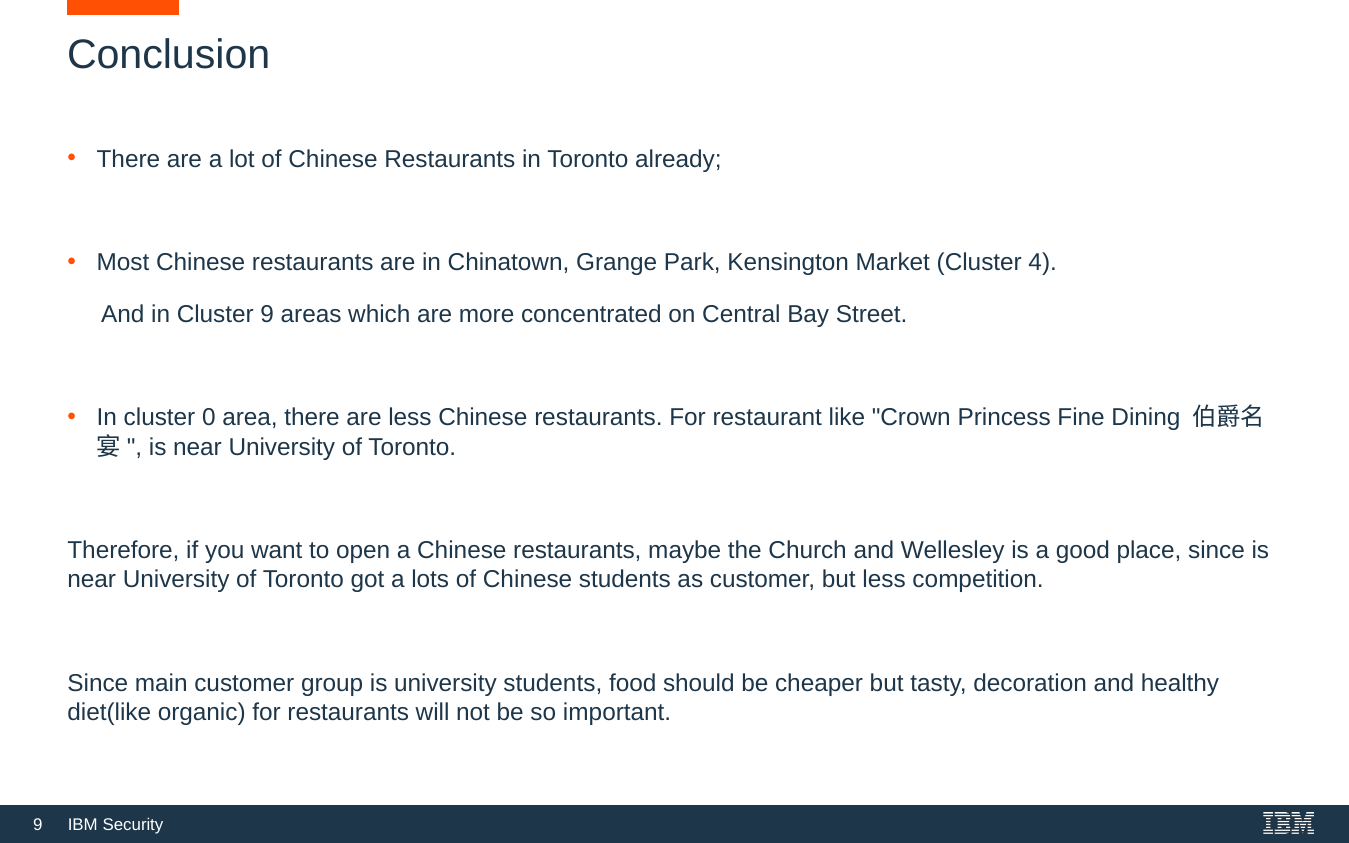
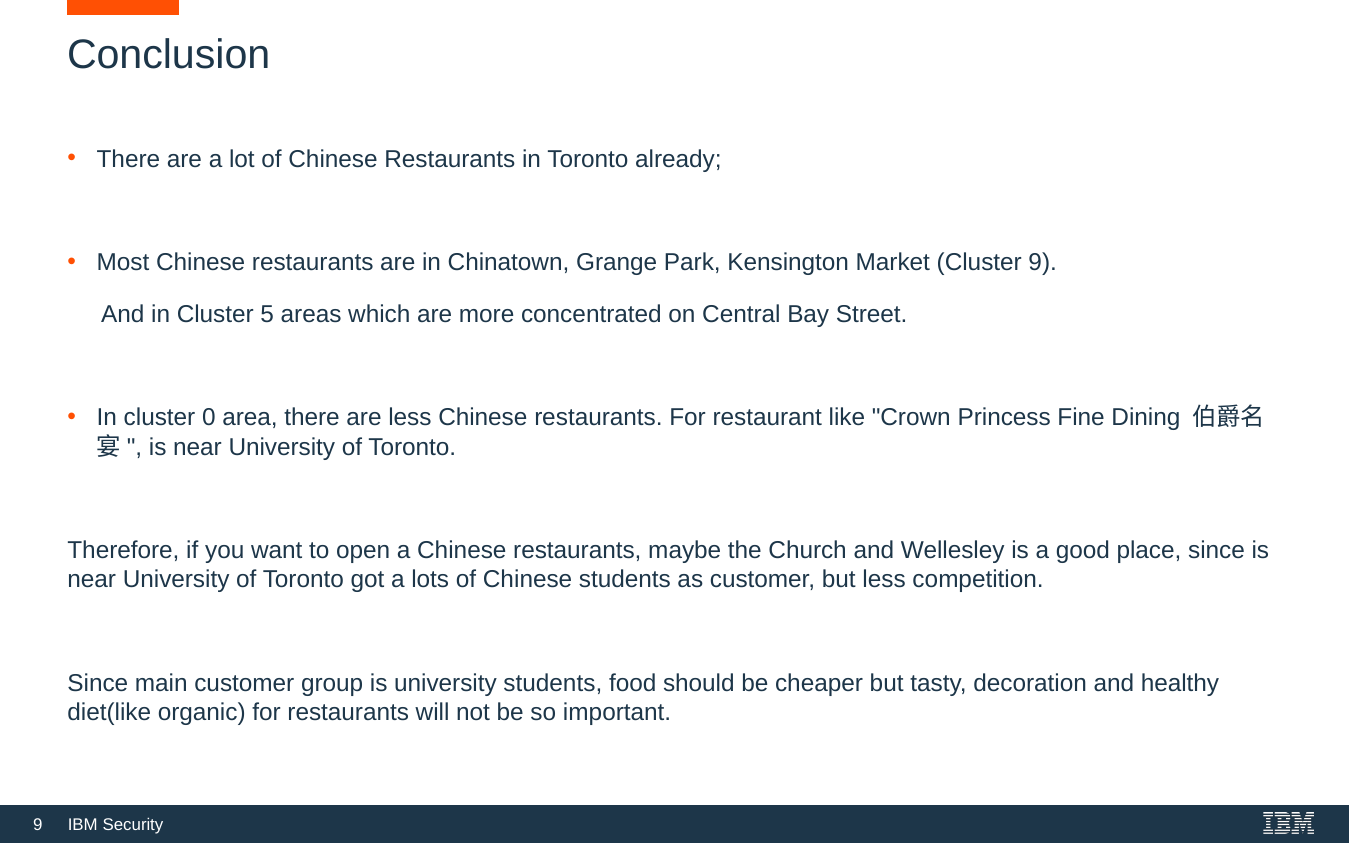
Cluster 4: 4 -> 9
Cluster 9: 9 -> 5
